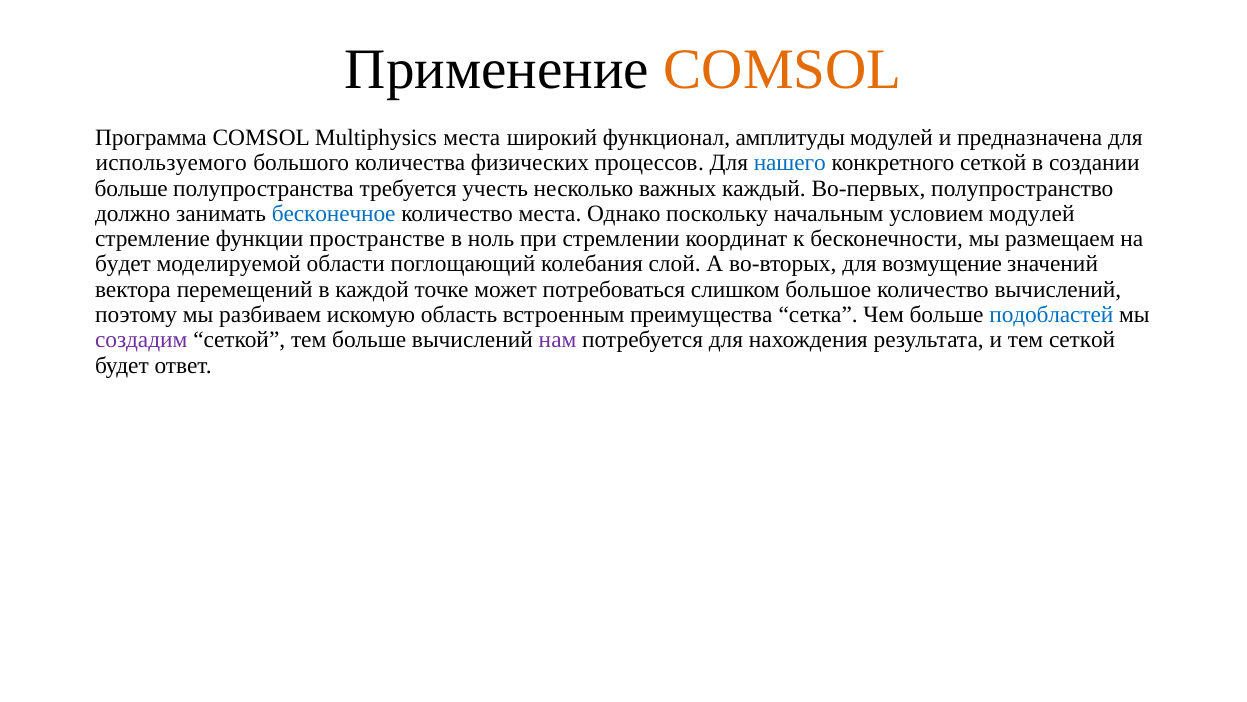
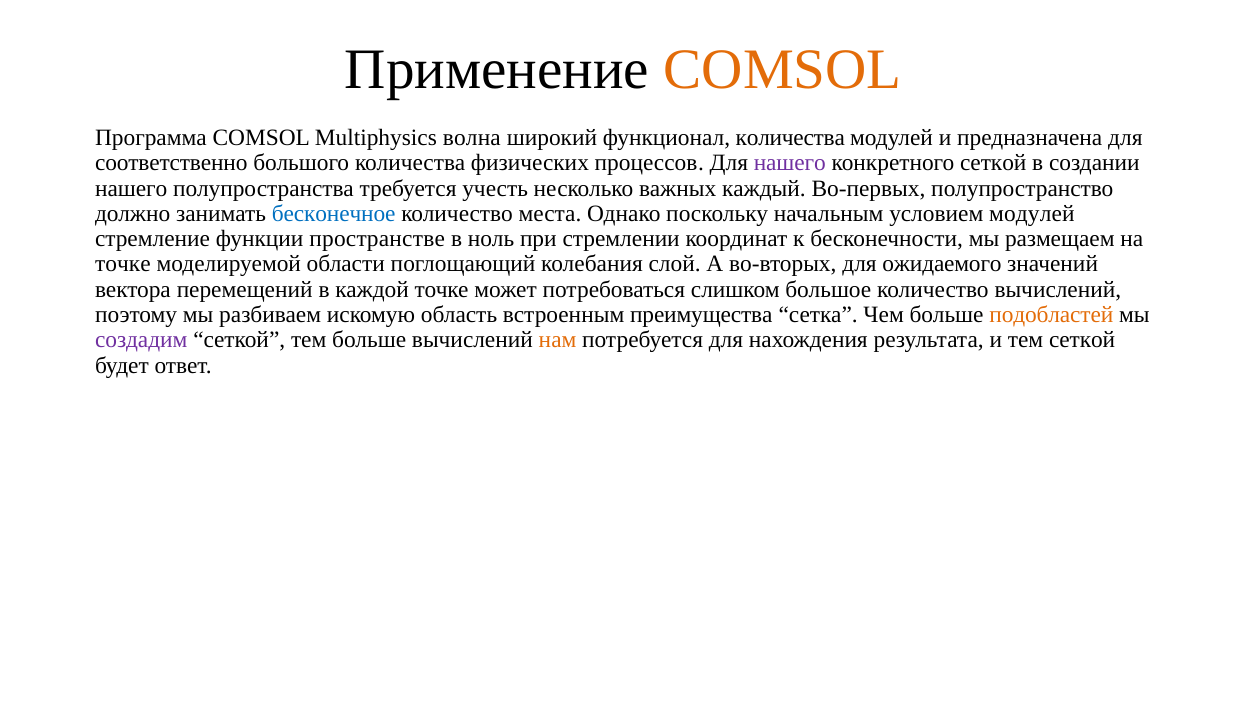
Multiphysics места: места -> волна
функционал амплитуды: амплитуды -> количества
используемого: используемого -> соответственно
нашего at (790, 163) colour: blue -> purple
больше at (131, 188): больше -> нашего
будет at (123, 264): будет -> точке
возмущение: возмущение -> ожидаемого
подобластей colour: blue -> orange
нам colour: purple -> orange
